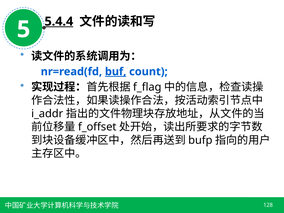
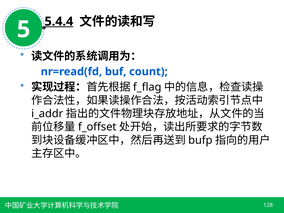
buf underline: present -> none
